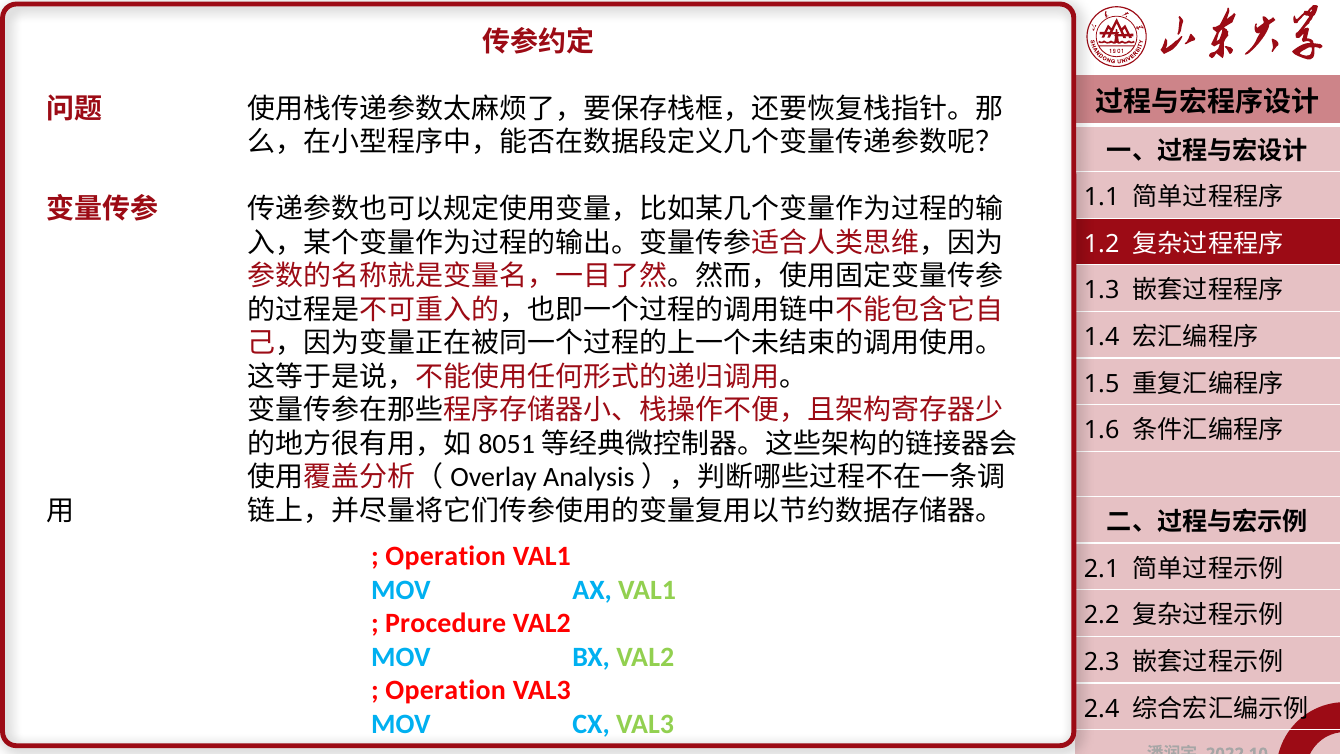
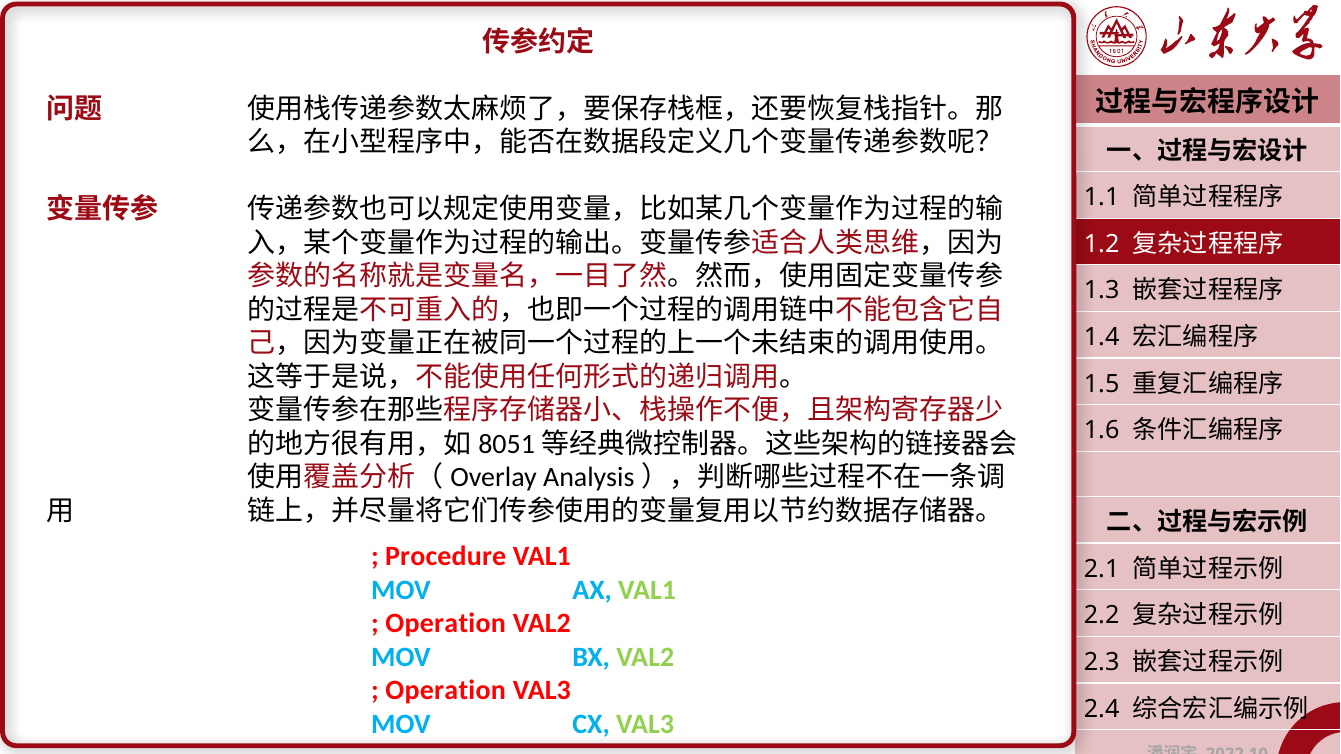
Operation at (446, 557): Operation -> Procedure
Procedure at (446, 624): Procedure -> Operation
